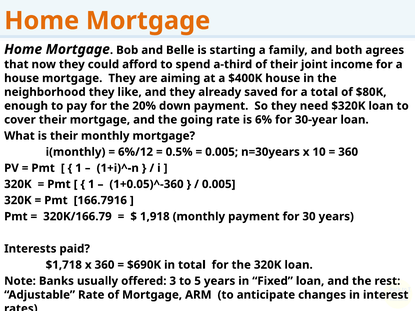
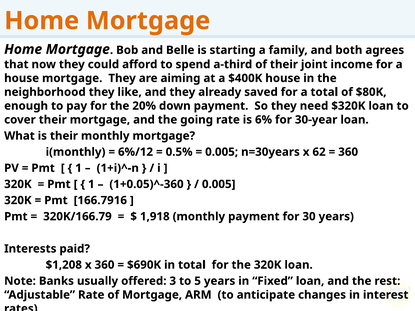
10: 10 -> 62
$1,718: $1,718 -> $1,208
